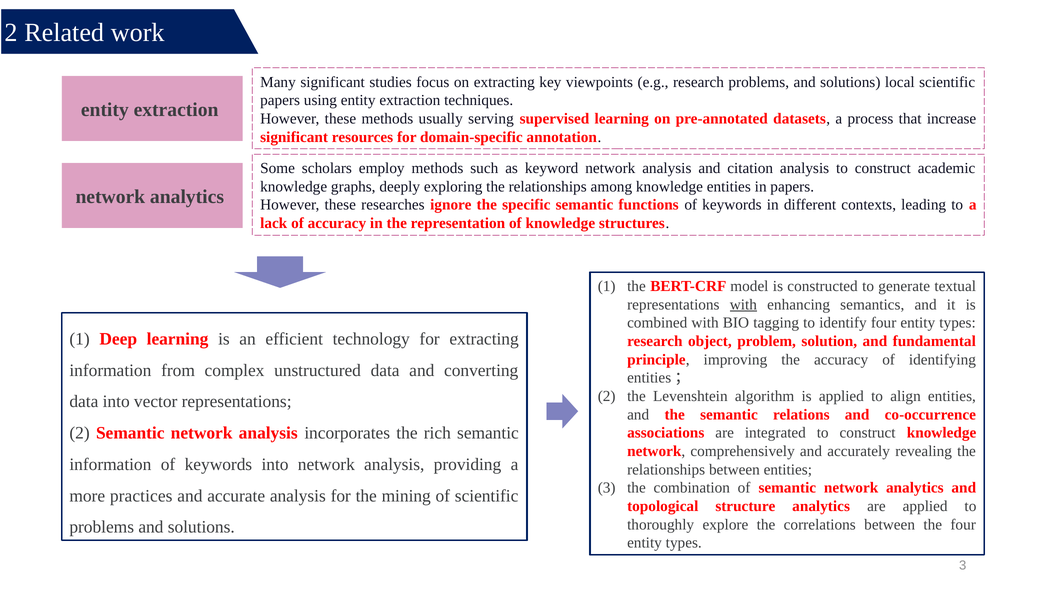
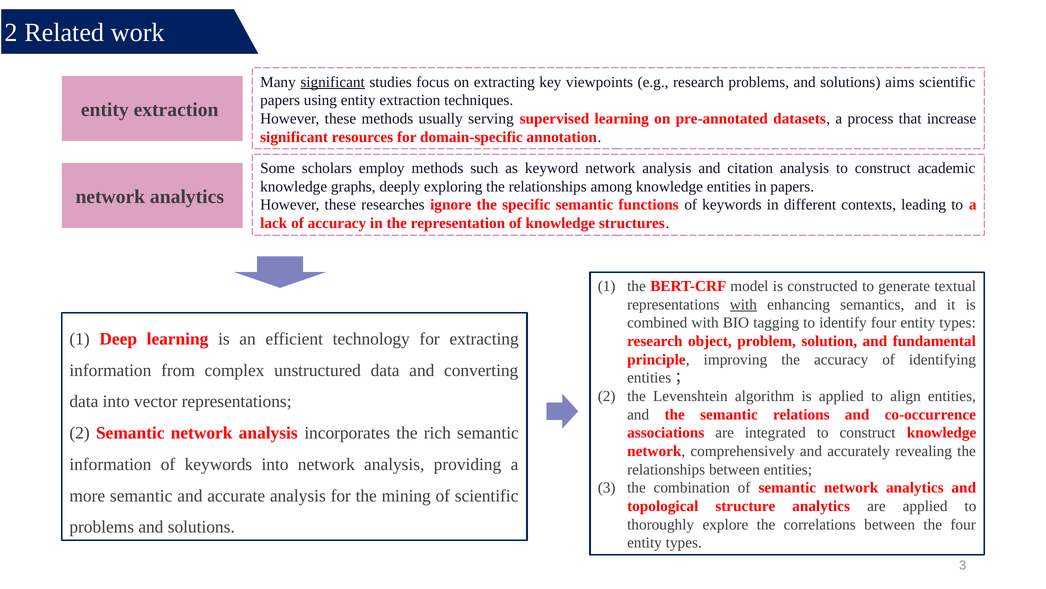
significant at (333, 82) underline: none -> present
local: local -> aims
more practices: practices -> semantic
